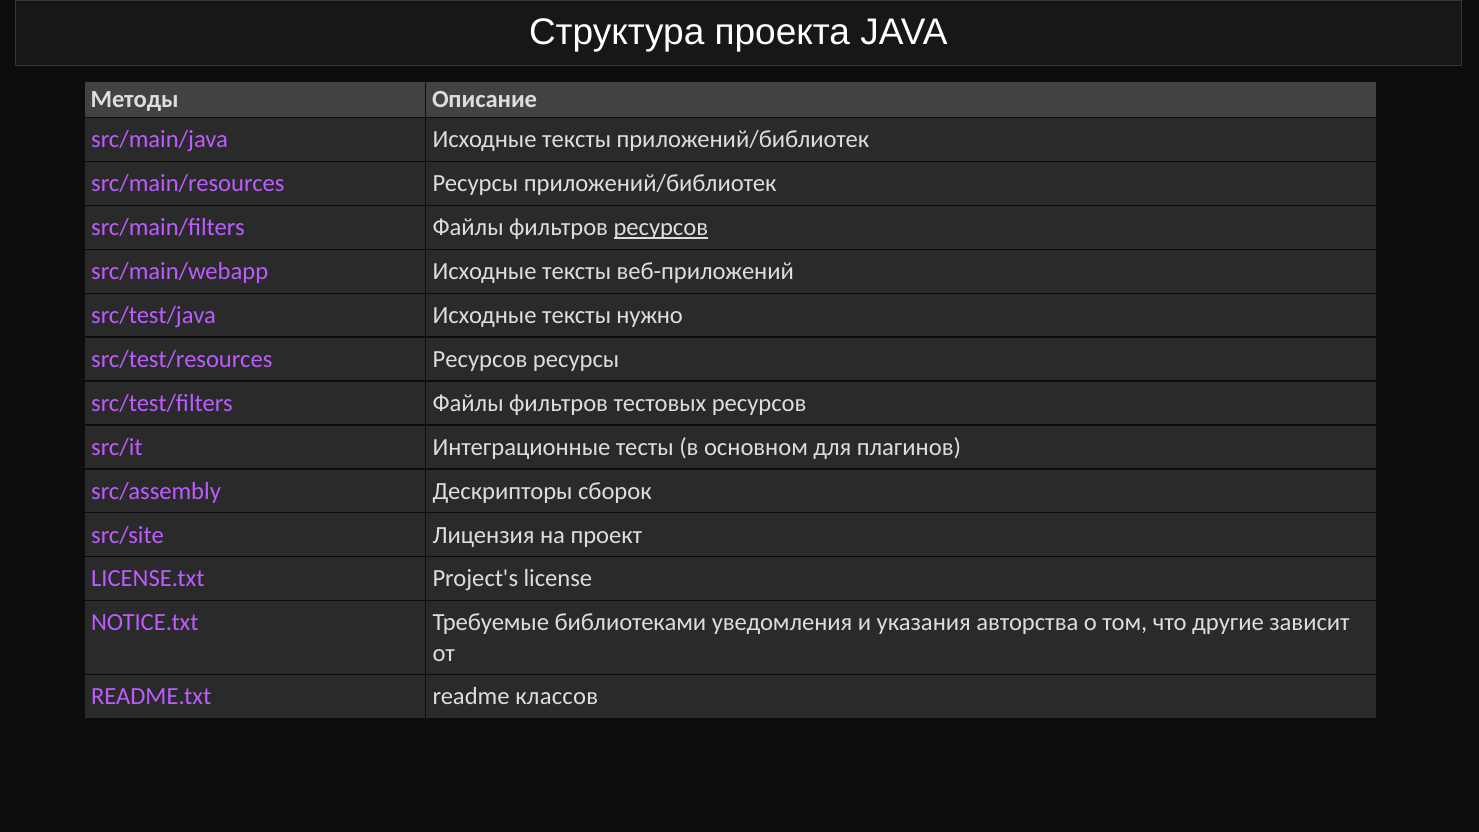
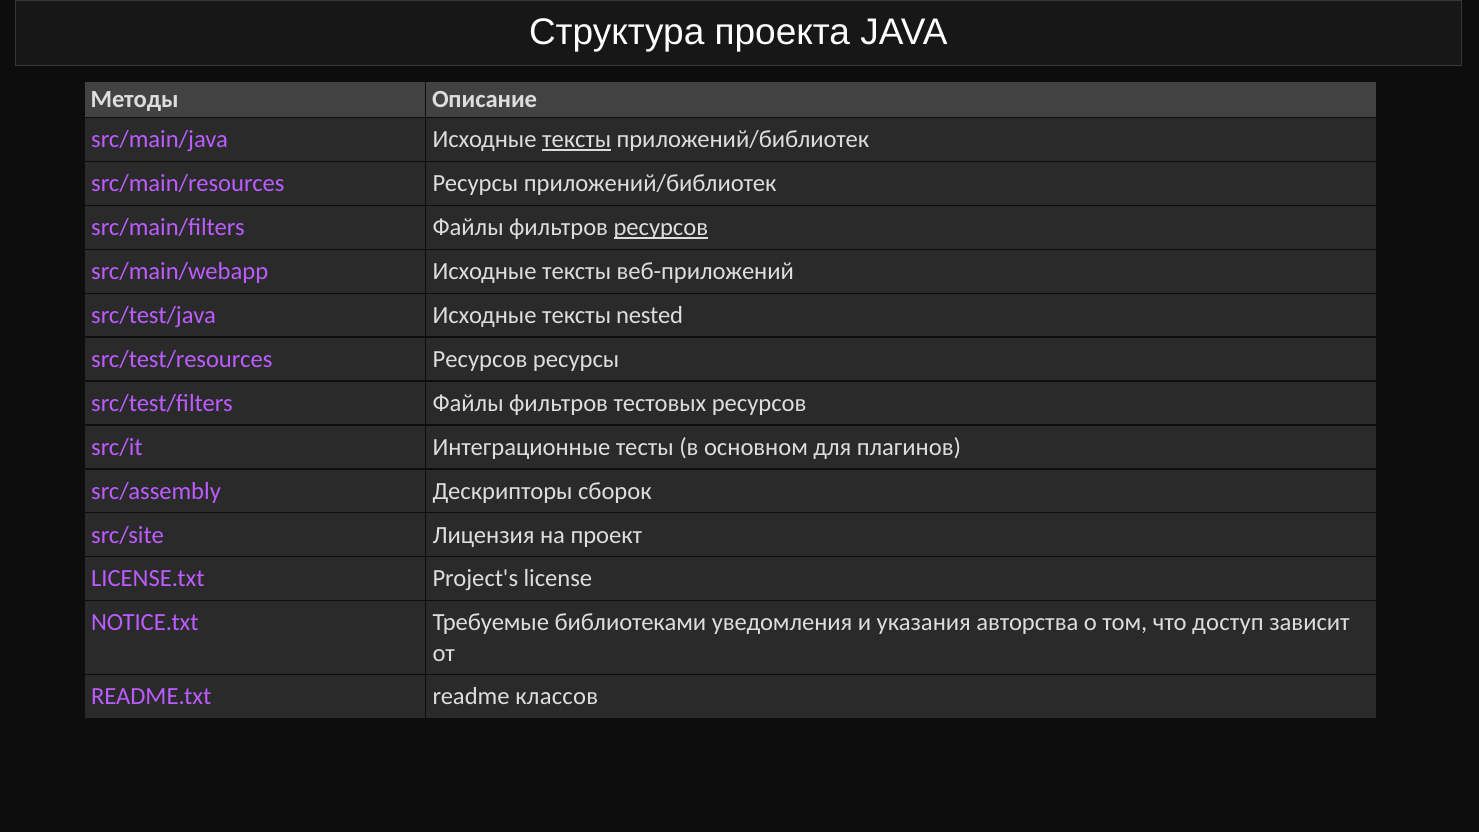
тексты at (577, 139) underline: none -> present
нужно: нужно -> nested
другие: другие -> доступ
